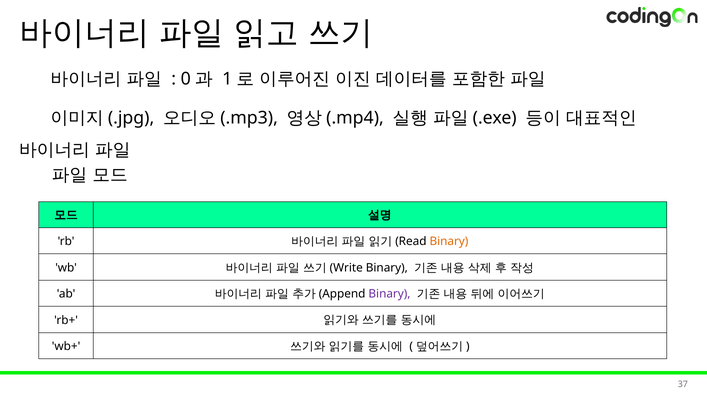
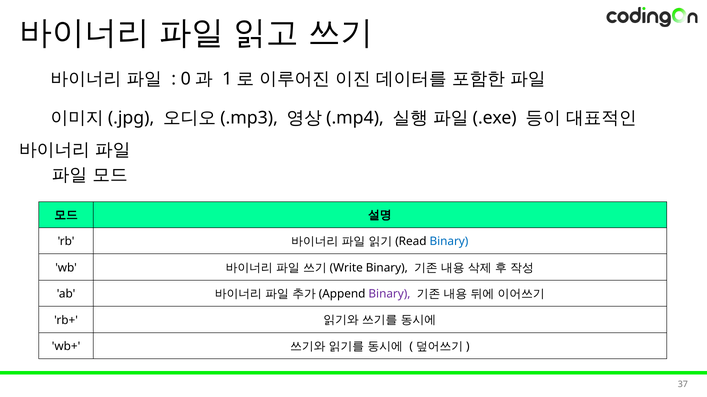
Binary at (449, 242) colour: orange -> blue
